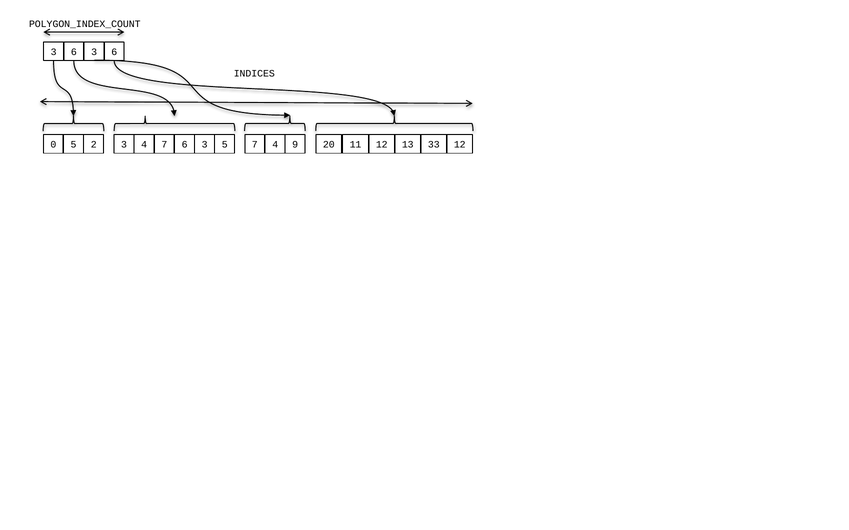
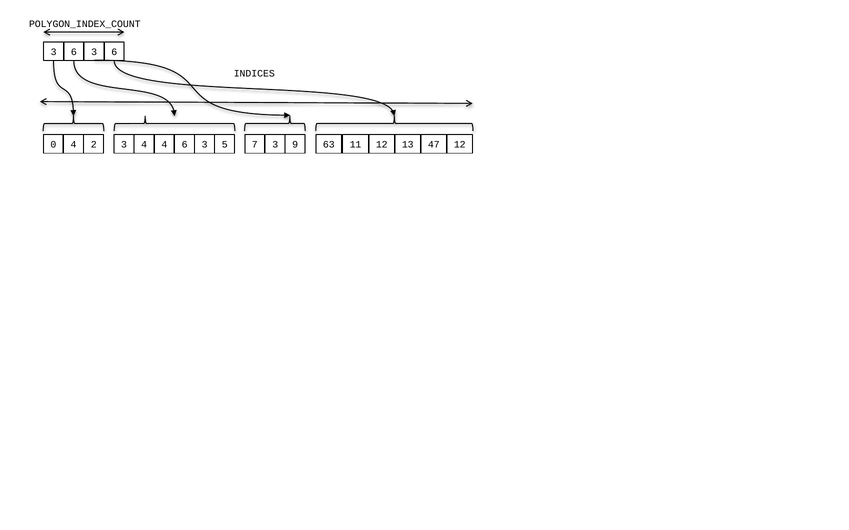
0 5: 5 -> 4
4 7: 7 -> 4
7 4: 4 -> 3
20: 20 -> 63
33: 33 -> 47
